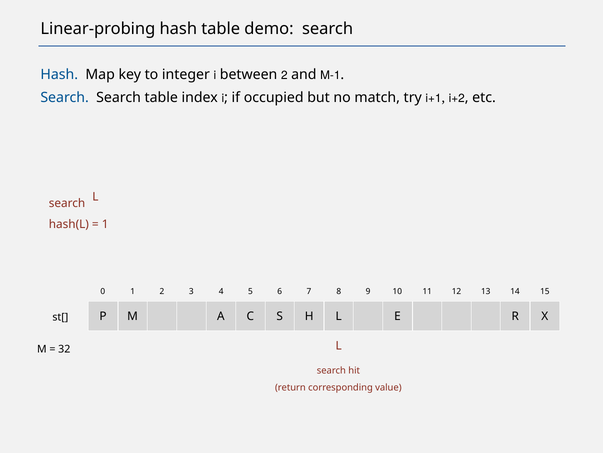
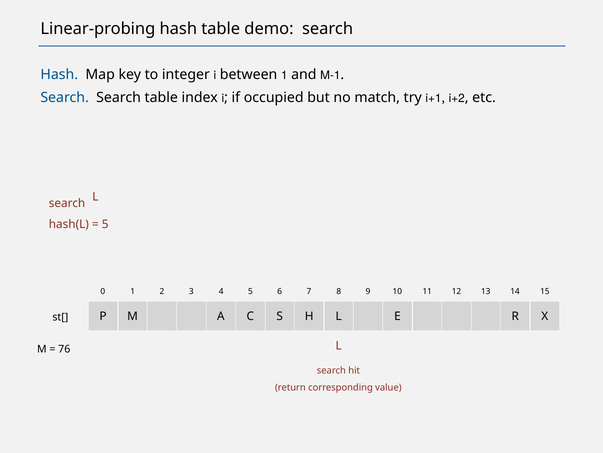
between 2: 2 -> 1
1 at (105, 224): 1 -> 5
32: 32 -> 76
